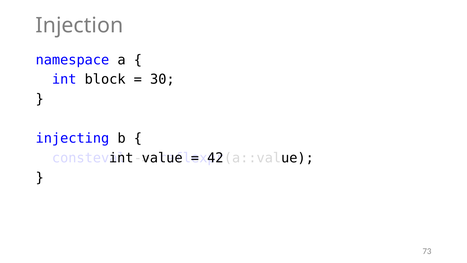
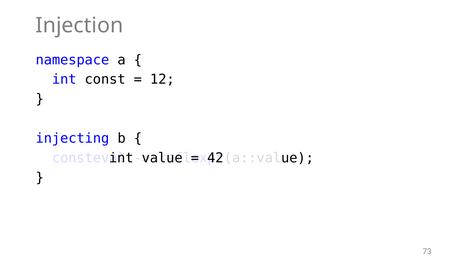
block: block -> const
30: 30 -> 12
